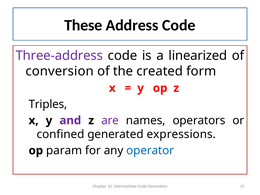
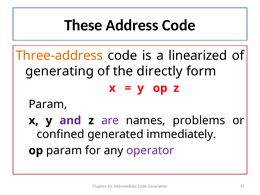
Three-address colour: purple -> orange
conversion: conversion -> generating
created: created -> directly
Triples at (48, 104): Triples -> Param
operators: operators -> problems
expressions: expressions -> immediately
operator colour: blue -> purple
